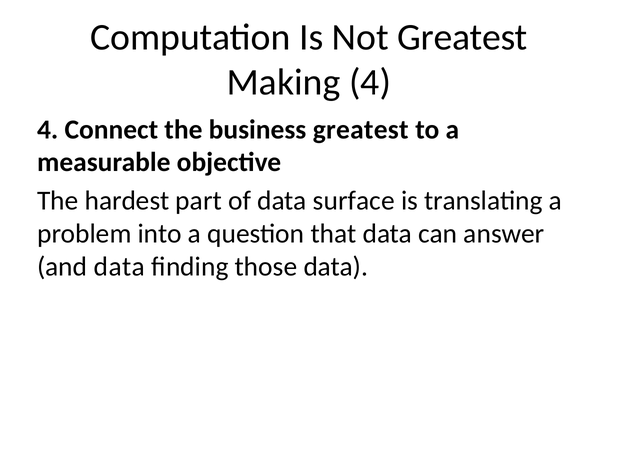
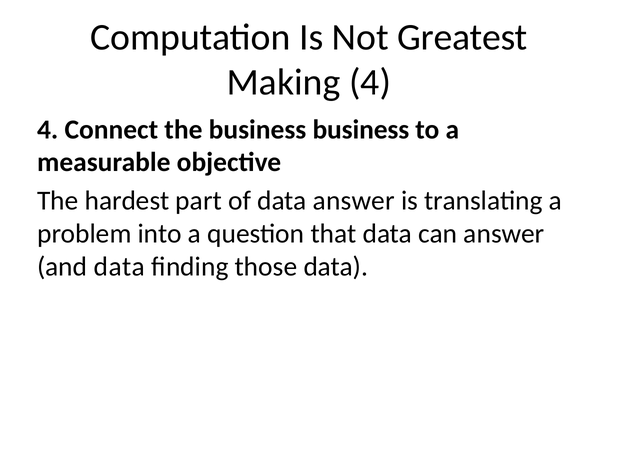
business greatest: greatest -> business
data surface: surface -> answer
